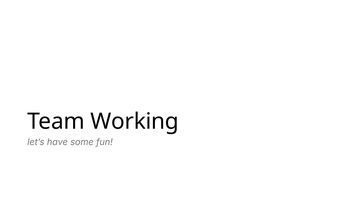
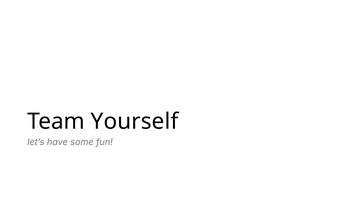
Working: Working -> Yourself
